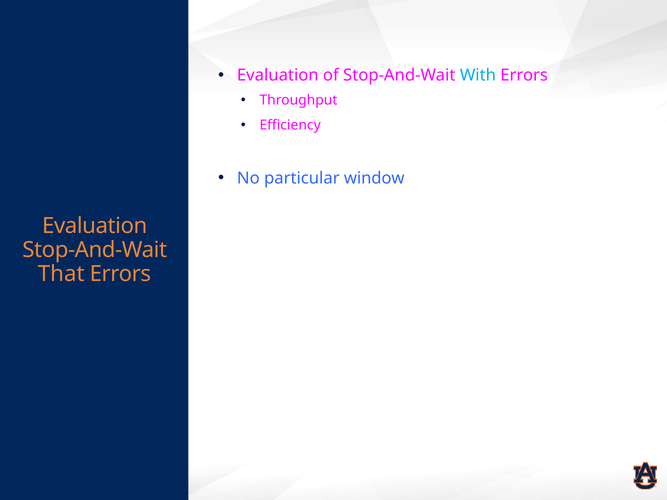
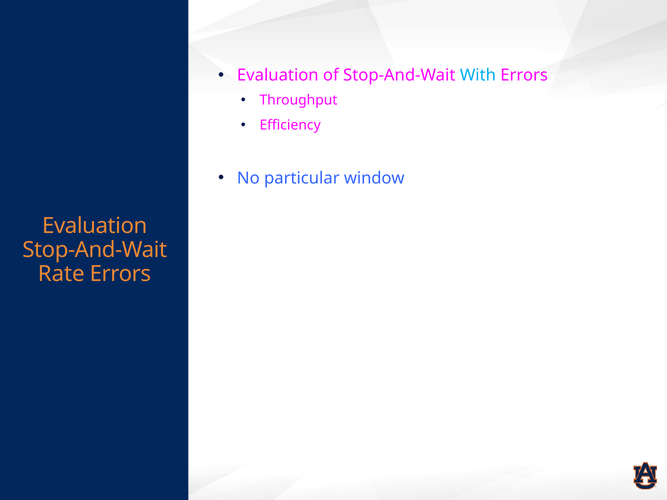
That: That -> Rate
